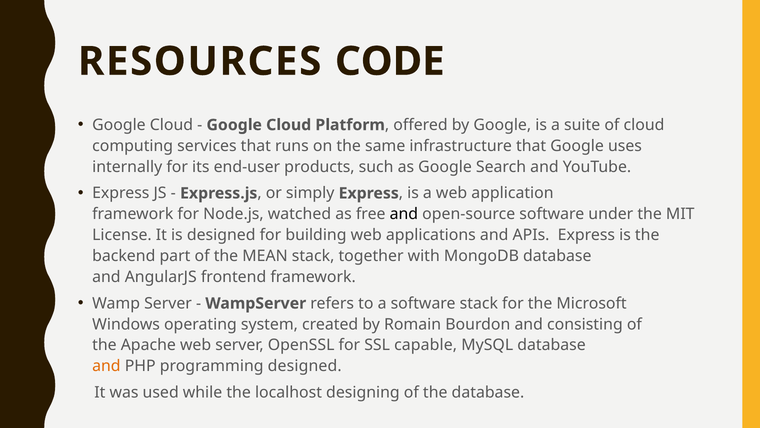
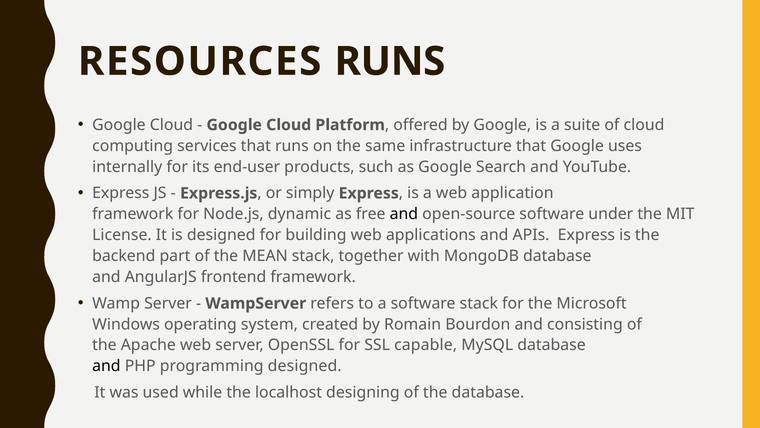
RESOURCES CODE: CODE -> RUNS
watched: watched -> dynamic
and at (106, 366) colour: orange -> black
